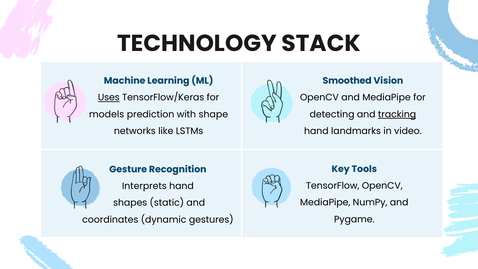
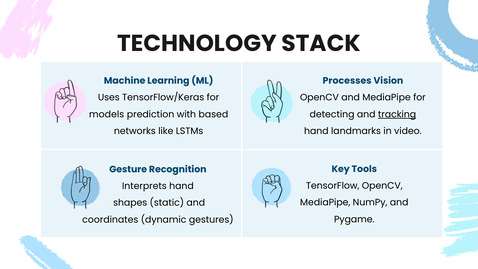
Smoothed: Smoothed -> Processes
Uses underline: present -> none
shape: shape -> based
